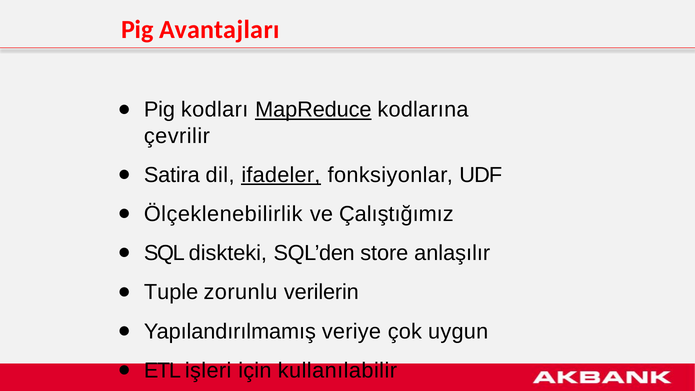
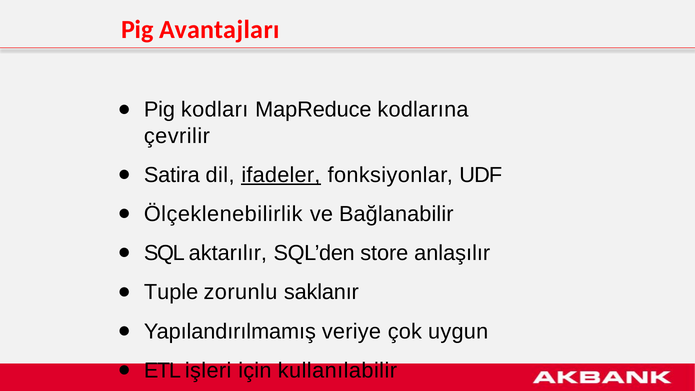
MapReduce underline: present -> none
Çalıştığımız: Çalıştığımız -> Bağlanabilir
diskteki: diskteki -> aktarılır
verilerin: verilerin -> saklanır
